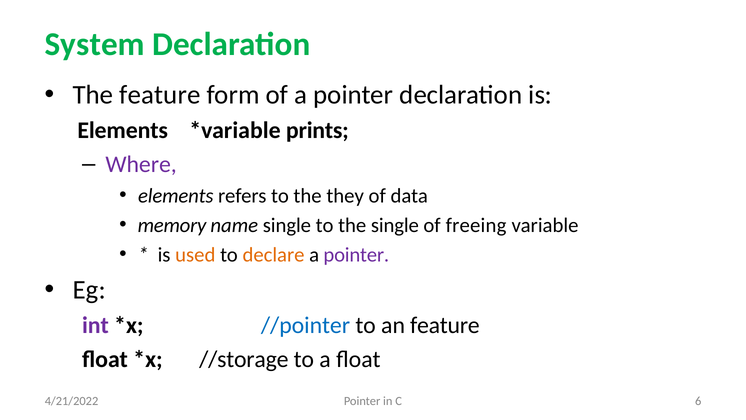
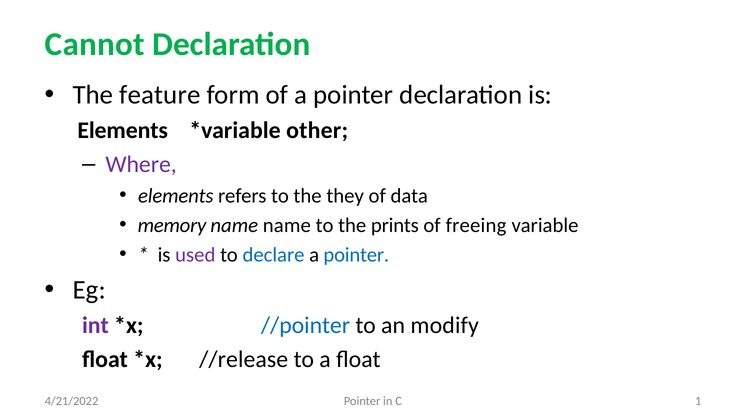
System: System -> Cannot
prints: prints -> other
name single: single -> name
the single: single -> prints
used colour: orange -> purple
declare colour: orange -> blue
pointer at (356, 254) colour: purple -> blue
an feature: feature -> modify
//storage: //storage -> //release
6: 6 -> 1
